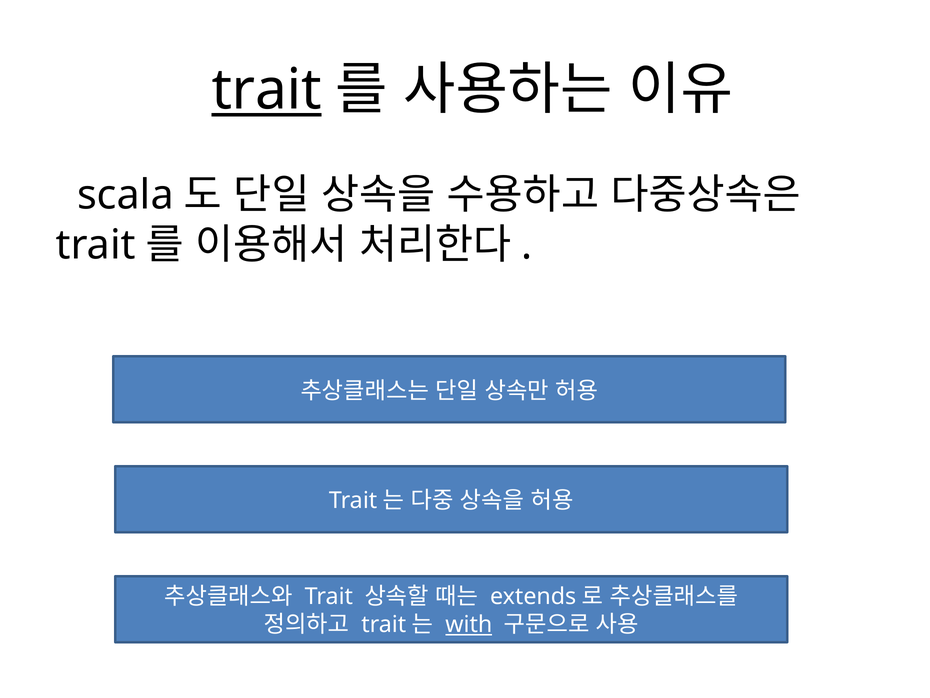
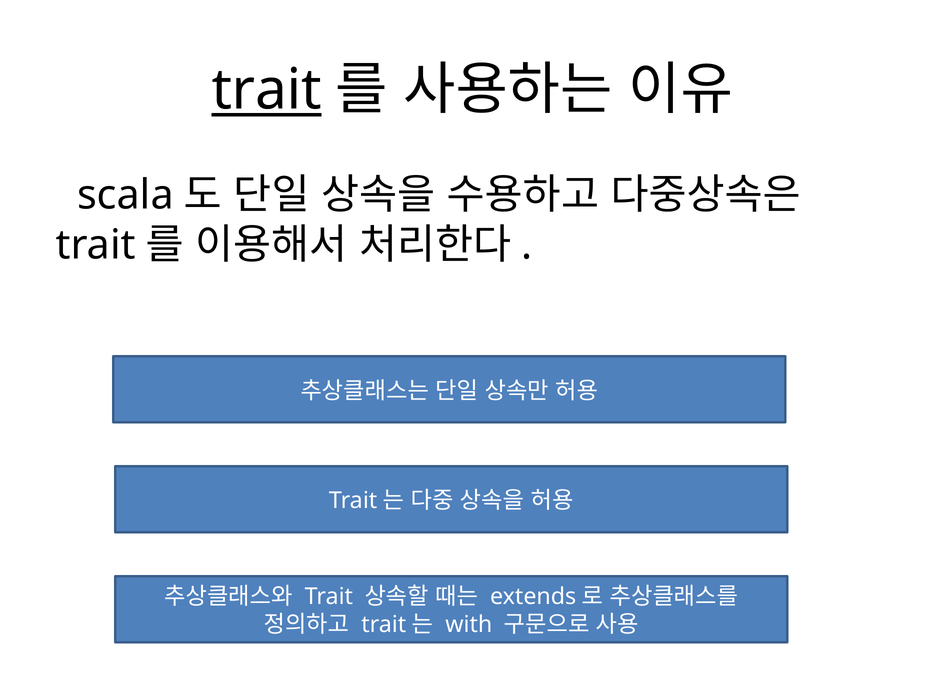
with underline: present -> none
